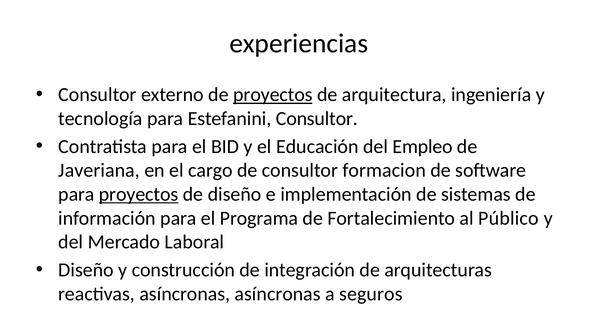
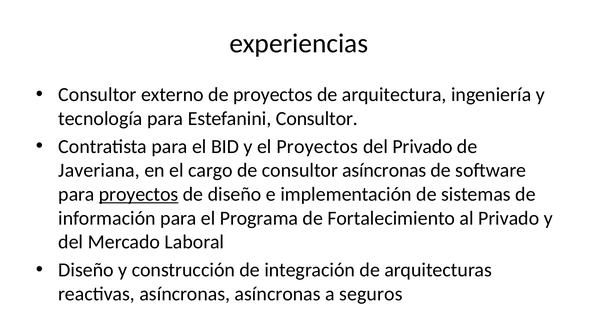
proyectos at (273, 95) underline: present -> none
el Educación: Educación -> Proyectos
del Empleo: Empleo -> Privado
consultor formacion: formacion -> asíncronas
al Público: Público -> Privado
